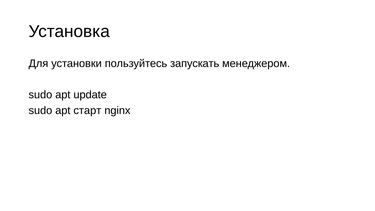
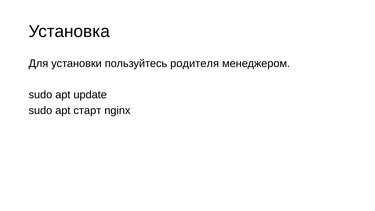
запускать: запускать -> родителя
